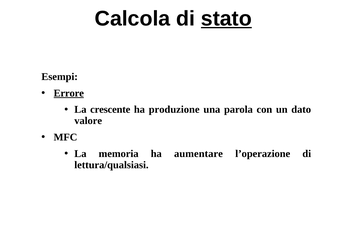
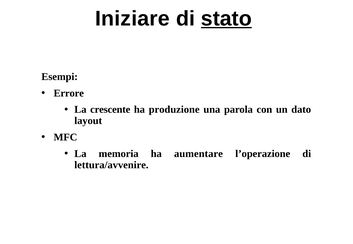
Calcola: Calcola -> Iniziare
Errore underline: present -> none
valore: valore -> layout
lettura/qualsiasi: lettura/qualsiasi -> lettura/avvenire
